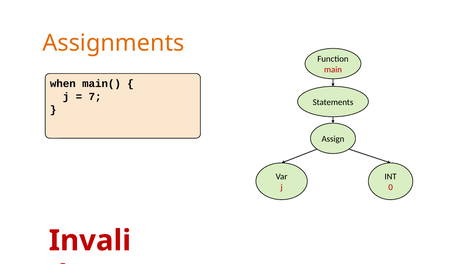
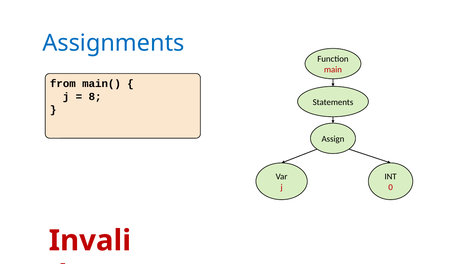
Assignments colour: orange -> blue
when: when -> from
7: 7 -> 8
